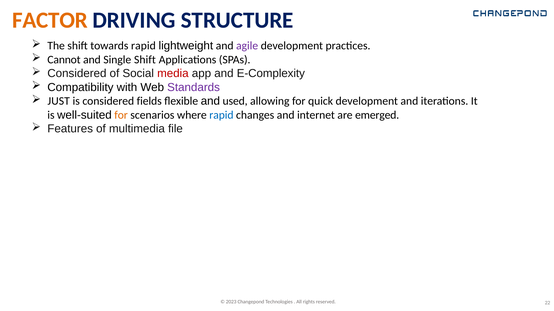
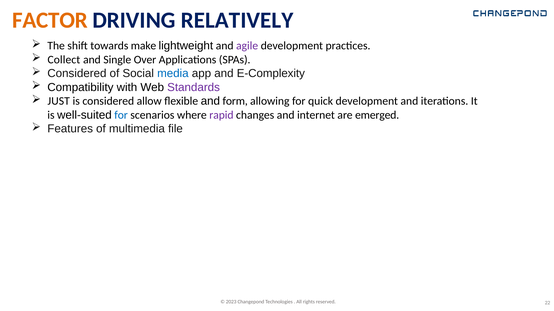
STRUCTURE: STRUCTURE -> RELATIVELY
towards rapid: rapid -> make
Cannot: Cannot -> Collect
Single Shift: Shift -> Over
media colour: red -> blue
fields: fields -> allow
used: used -> form
for at (121, 115) colour: orange -> blue
rapid at (221, 115) colour: blue -> purple
